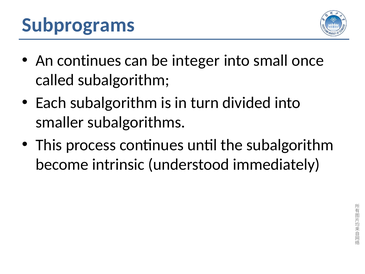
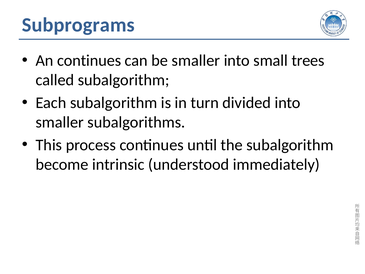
be integer: integer -> smaller
once: once -> trees
